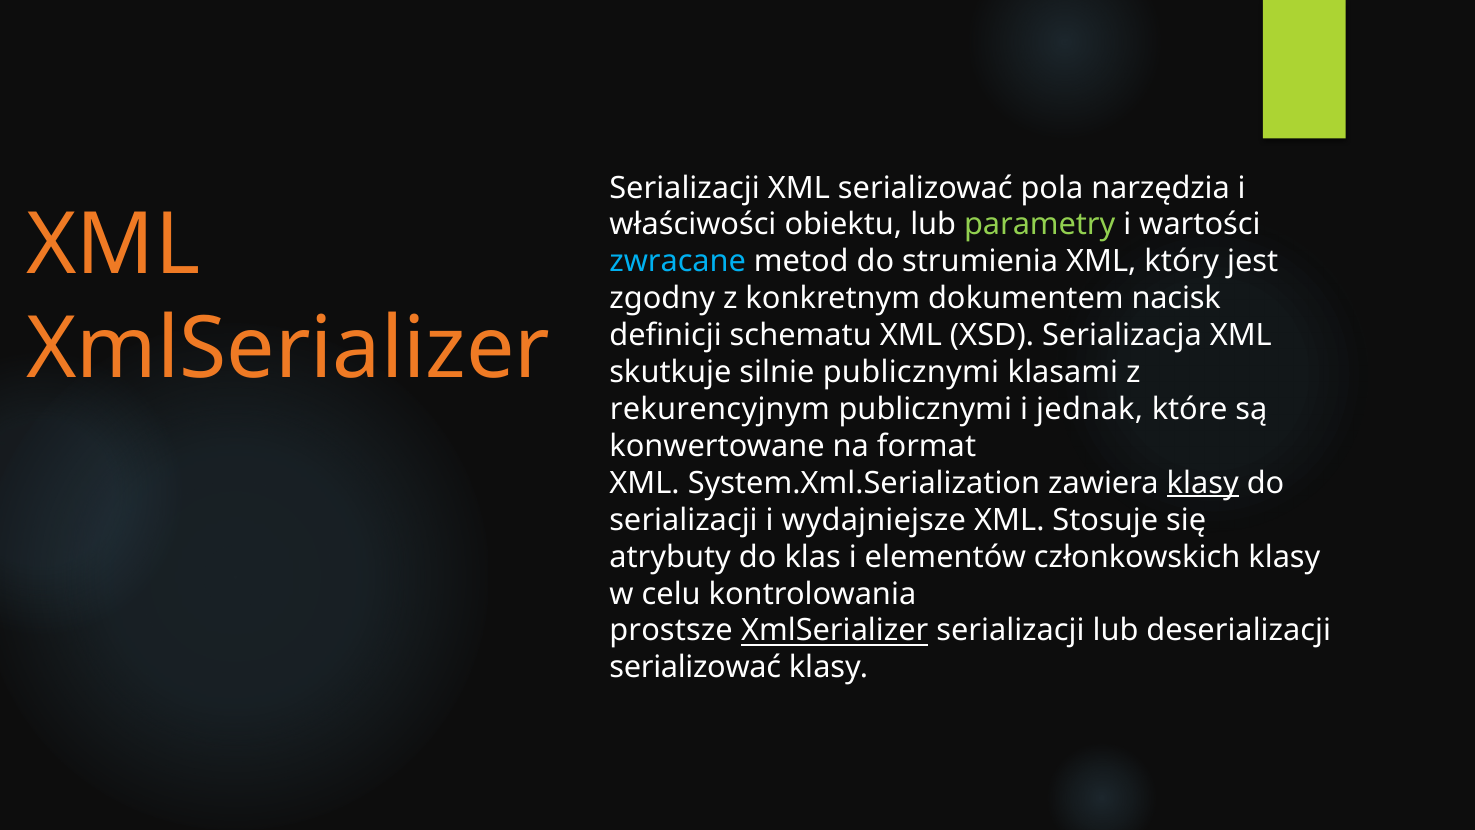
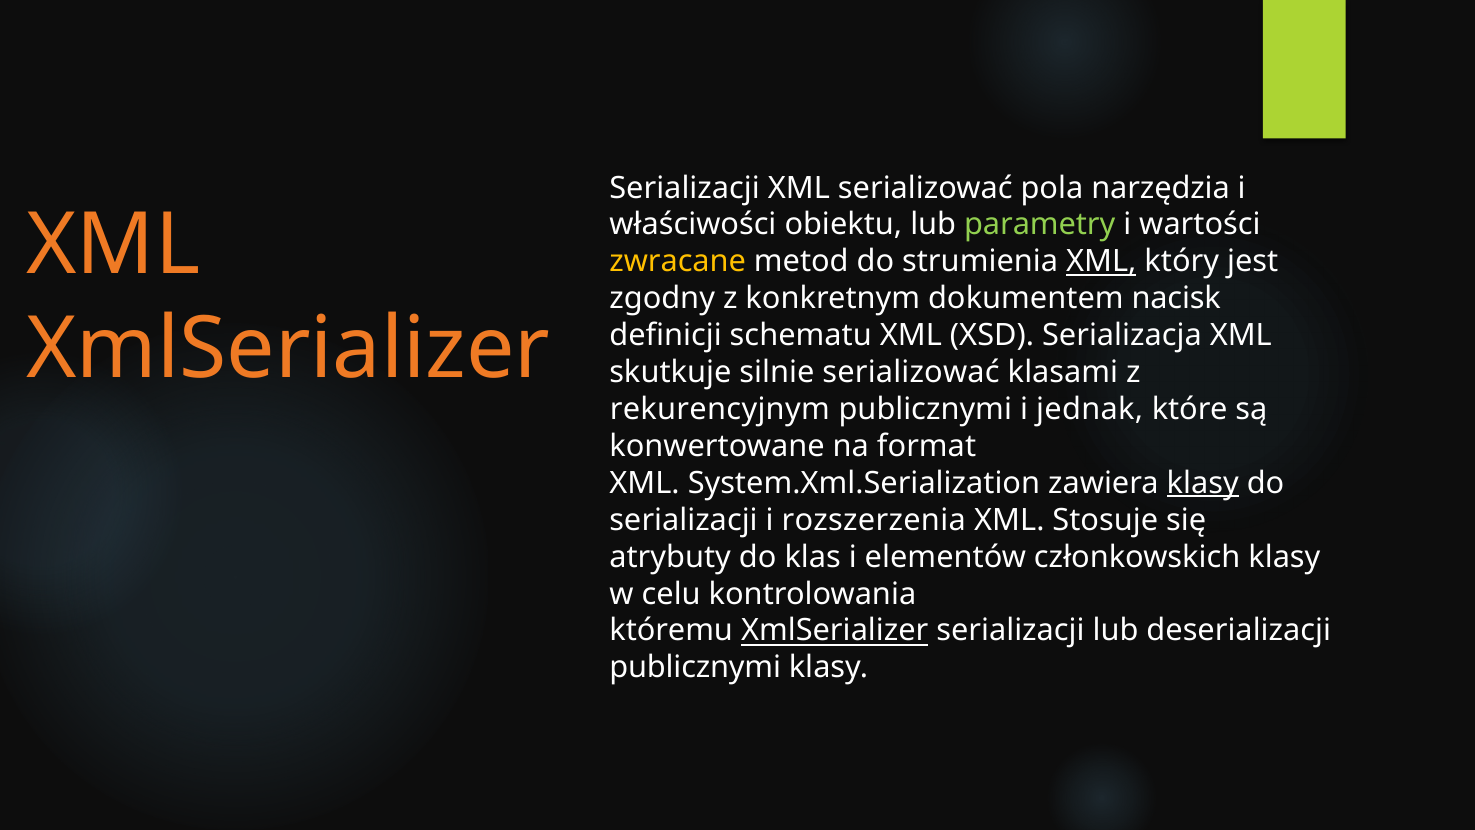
zwracane colour: light blue -> yellow
XML at (1101, 262) underline: none -> present
silnie publicznymi: publicznymi -> serializować
wydajniejsze: wydajniejsze -> rozszerzenia
prostsze: prostsze -> któremu
serializować at (695, 667): serializować -> publicznymi
